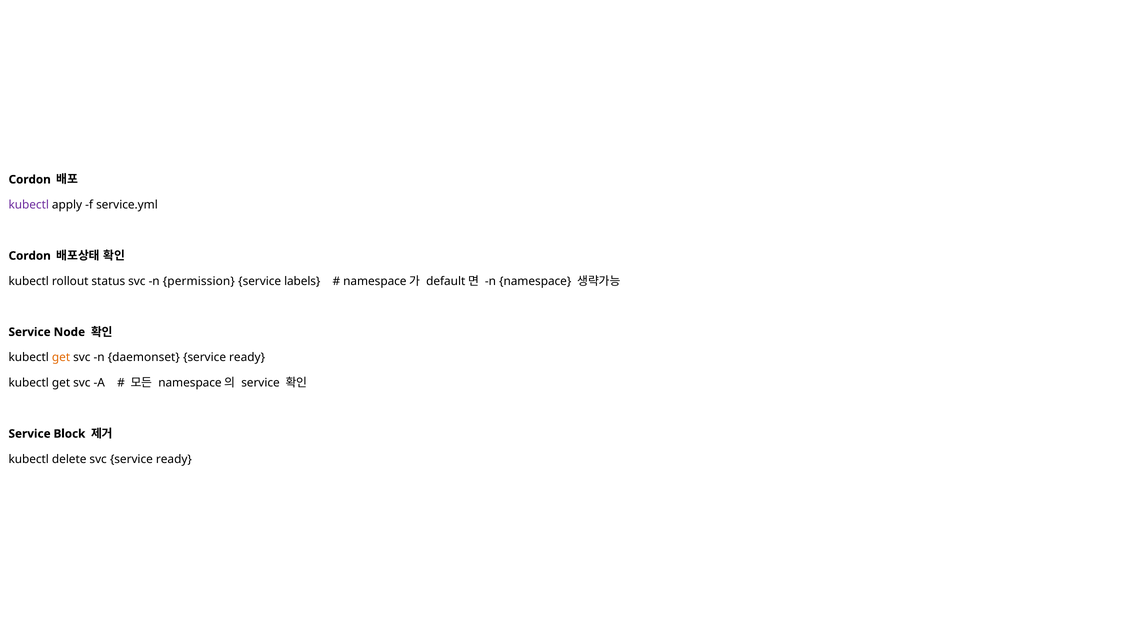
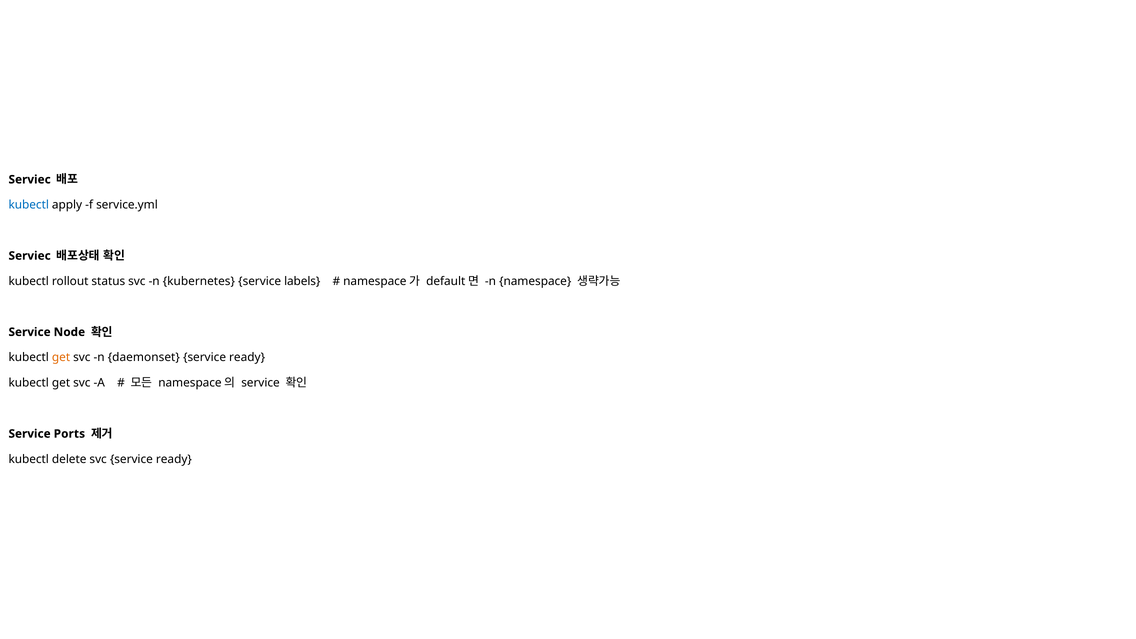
Cordon at (30, 180): Cordon -> Serviec
kubectl at (29, 205) colour: purple -> blue
Cordon at (30, 256): Cordon -> Serviec
permission: permission -> kubernetes
Block: Block -> Ports
